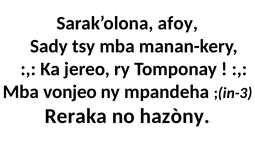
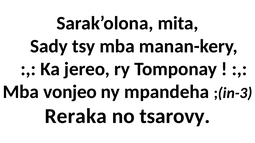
afoy: afoy -> mita
hazòny: hazòny -> tsarovy
